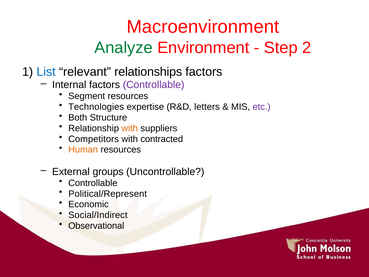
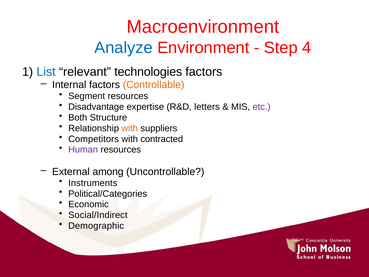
Analyze colour: green -> blue
2: 2 -> 4
relationships: relationships -> technologies
Controllable at (154, 85) colour: purple -> orange
Technologies: Technologies -> Disadvantage
Human colour: orange -> purple
groups: groups -> among
Controllable at (93, 183): Controllable -> Instruments
Political/Represent: Political/Represent -> Political/Categories
Observational: Observational -> Demographic
